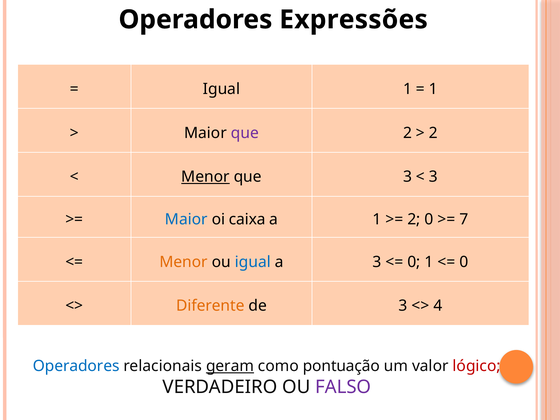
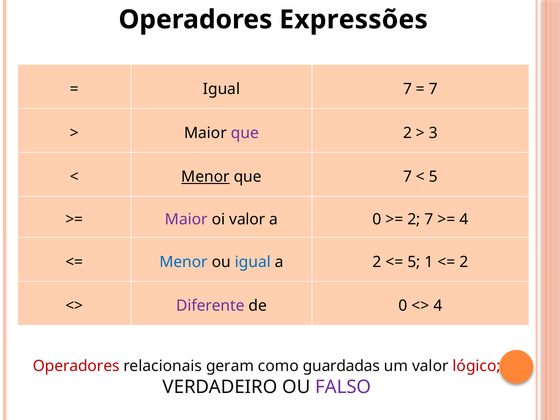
Igual 1: 1 -> 7
1 at (433, 89): 1 -> 7
2 at (433, 133): 2 -> 3
que 3: 3 -> 7
3 at (433, 177): 3 -> 5
Maior at (186, 219) colour: blue -> purple
oi caixa: caixa -> valor
a 1: 1 -> 0
2 0: 0 -> 7
7 at (464, 219): 7 -> 4
Menor at (184, 262) colour: orange -> blue
a 3: 3 -> 2
0 at (414, 262): 0 -> 5
0 at (464, 262): 0 -> 2
Diferente colour: orange -> purple
de 3: 3 -> 0
Operadores at (76, 366) colour: blue -> red
geram underline: present -> none
pontuação: pontuação -> guardadas
